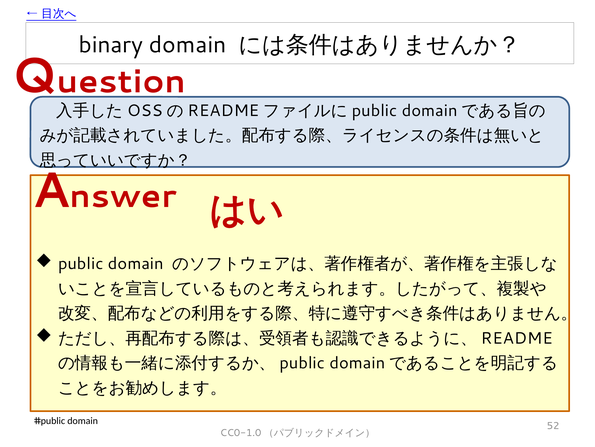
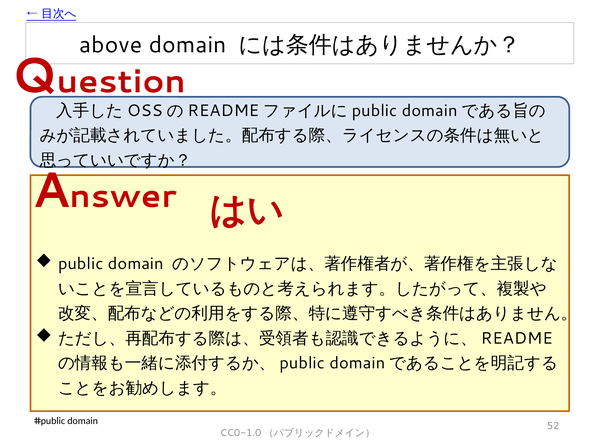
binary: binary -> above
